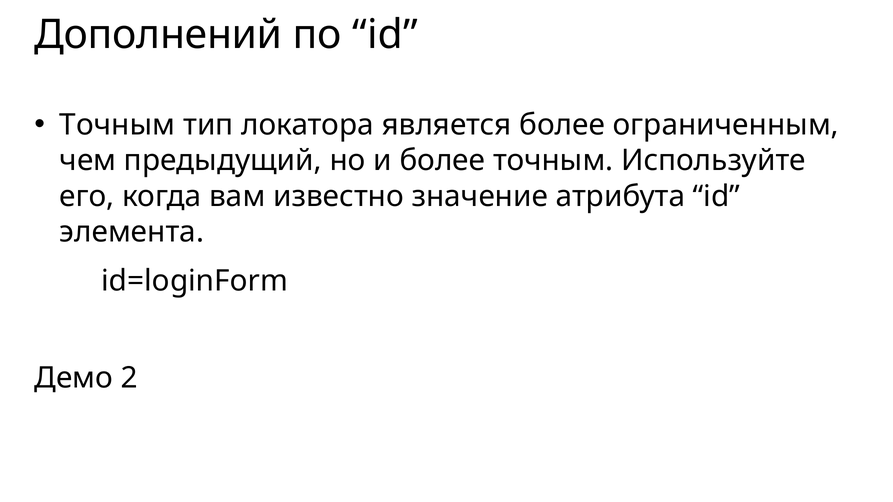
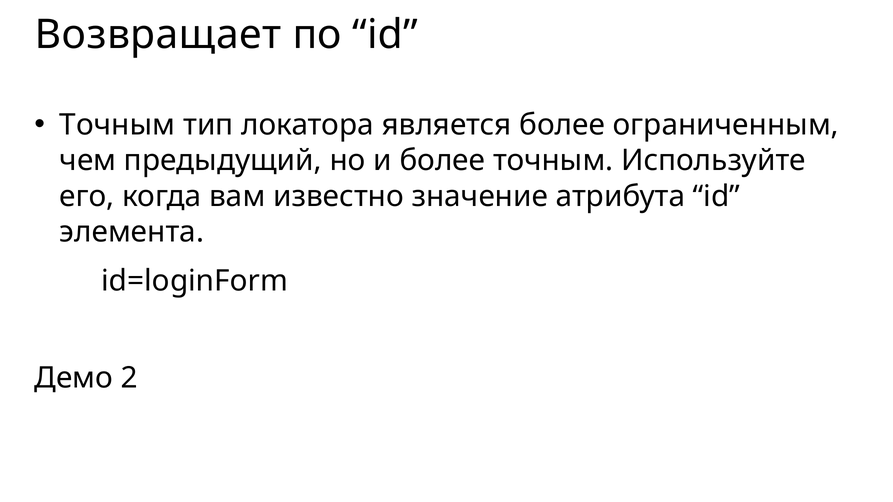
Дополнений: Дополнений -> Возвращает
